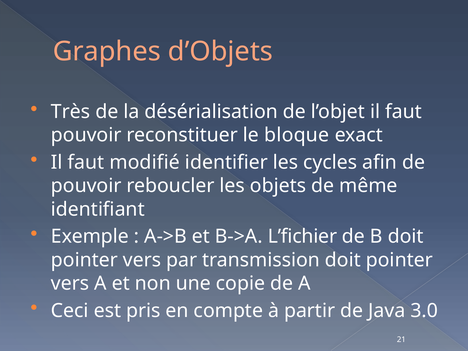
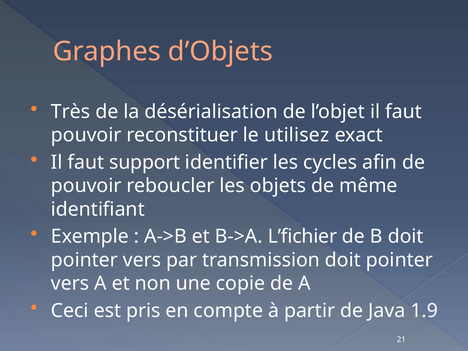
bloque: bloque -> utilisez
modifié: modifié -> support
3.0: 3.0 -> 1.9
